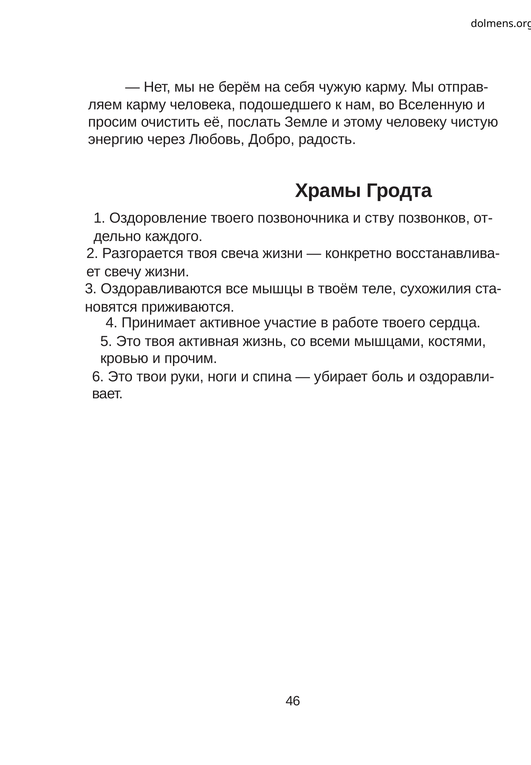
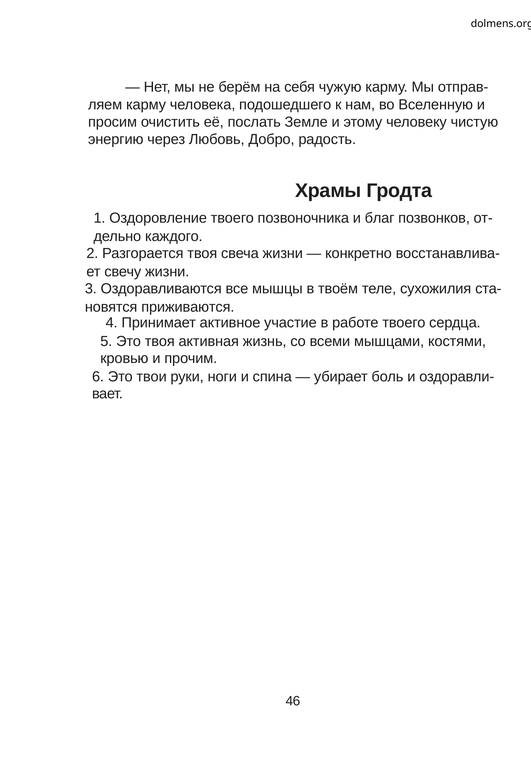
ству: ству -> благ
